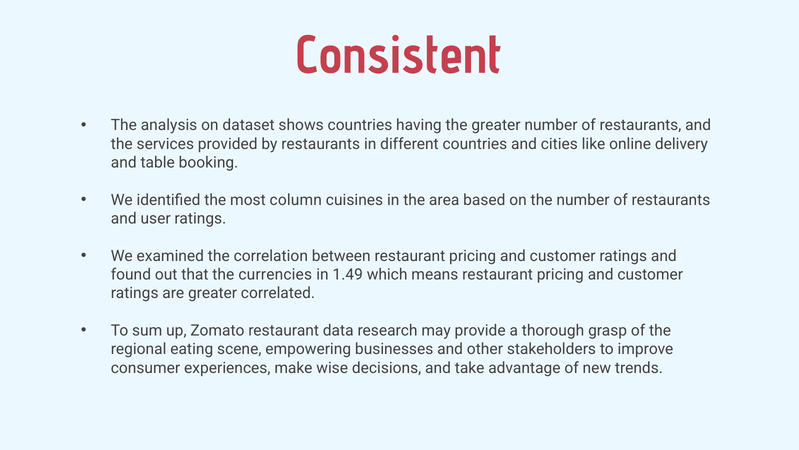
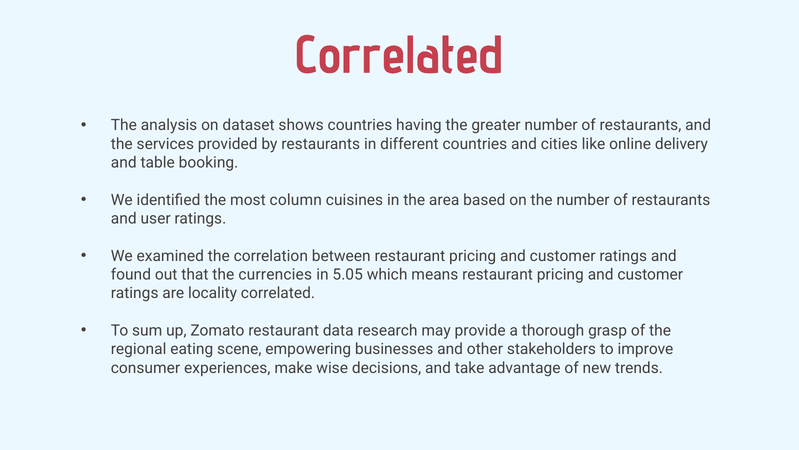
Consistent at (399, 55): Consistent -> Correlated
1.49: 1.49 -> 5.05
are greater: greater -> locality
